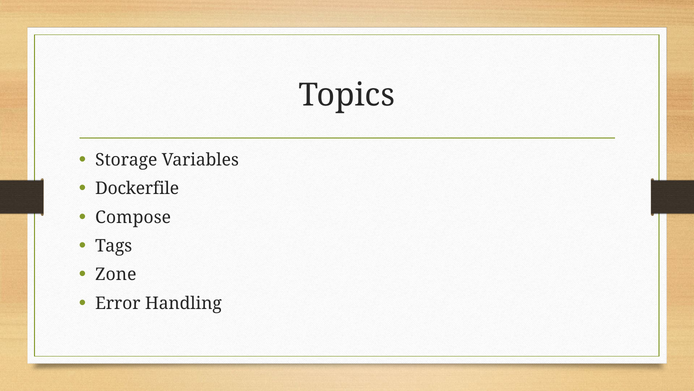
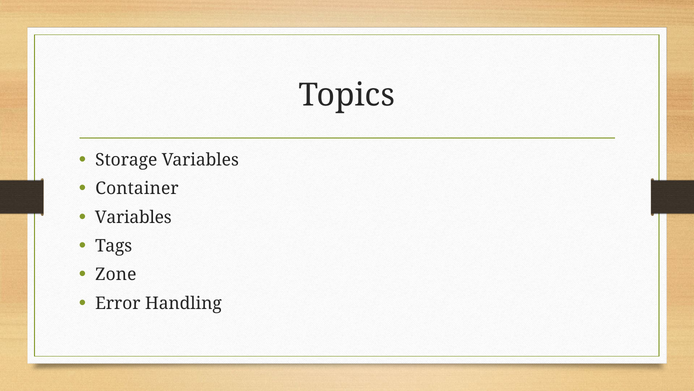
Dockerfile: Dockerfile -> Container
Compose at (133, 217): Compose -> Variables
